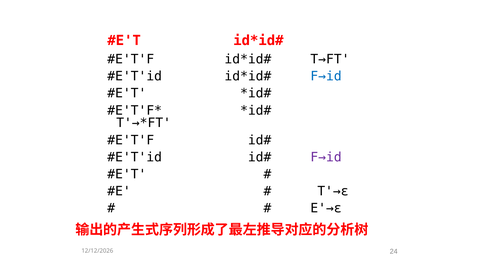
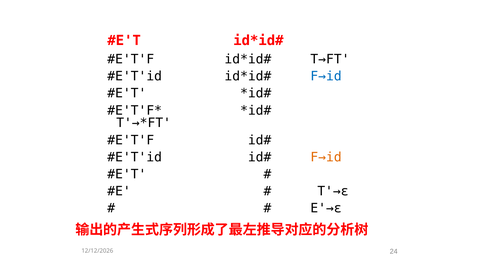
F→id at (326, 157) colour: purple -> orange
